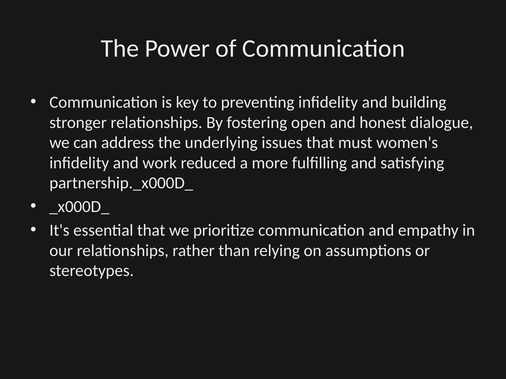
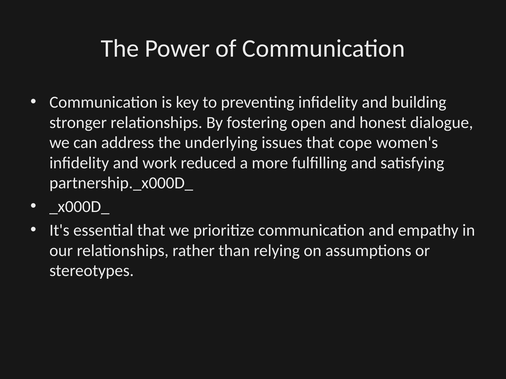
must: must -> cope
